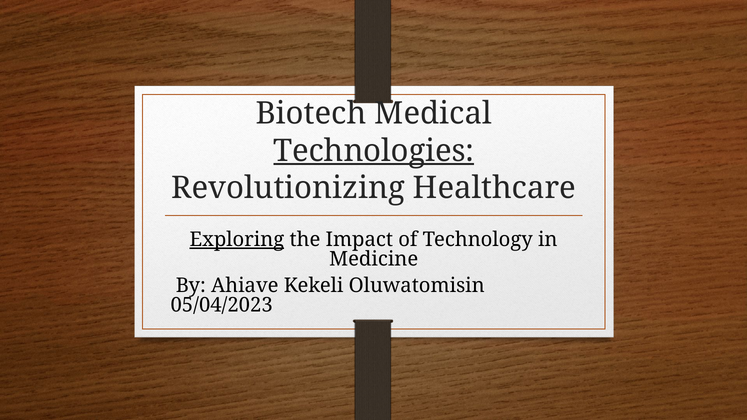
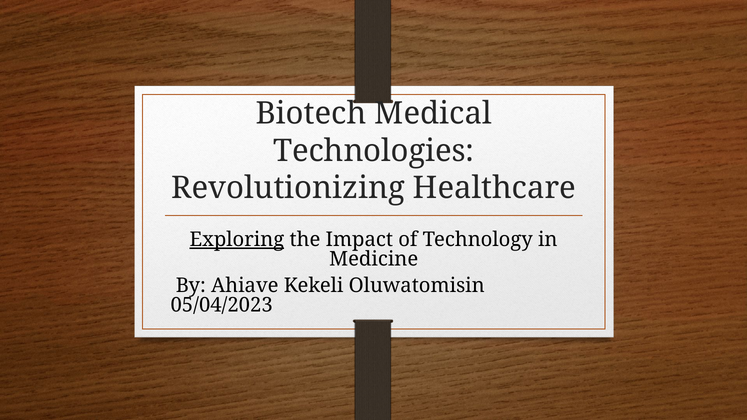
Technologies underline: present -> none
